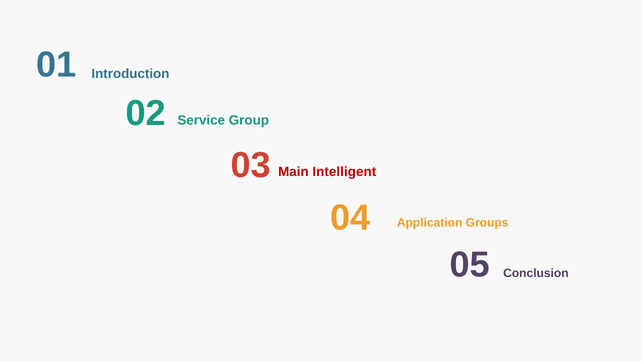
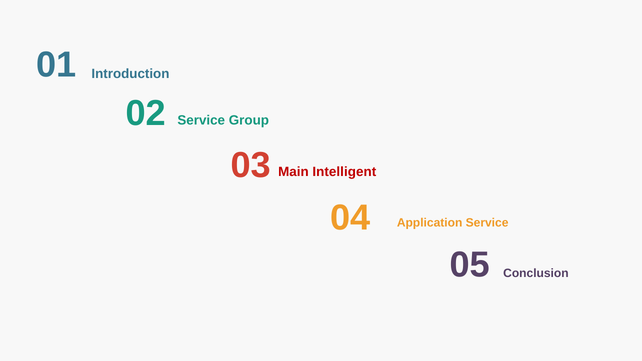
Application Groups: Groups -> Service
